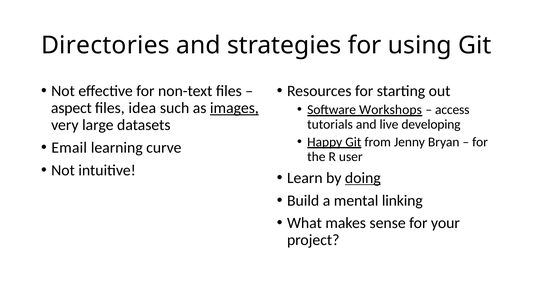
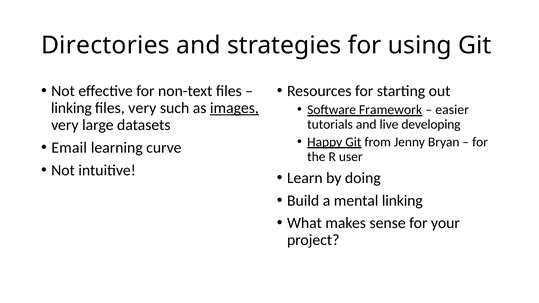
aspect at (71, 108): aspect -> linking
files idea: idea -> very
Workshops: Workshops -> Framework
access: access -> easier
doing underline: present -> none
